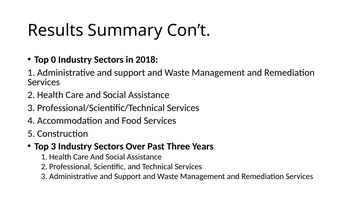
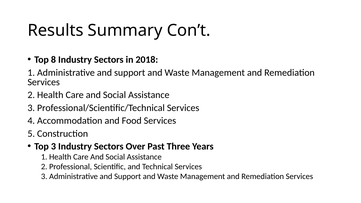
0: 0 -> 8
